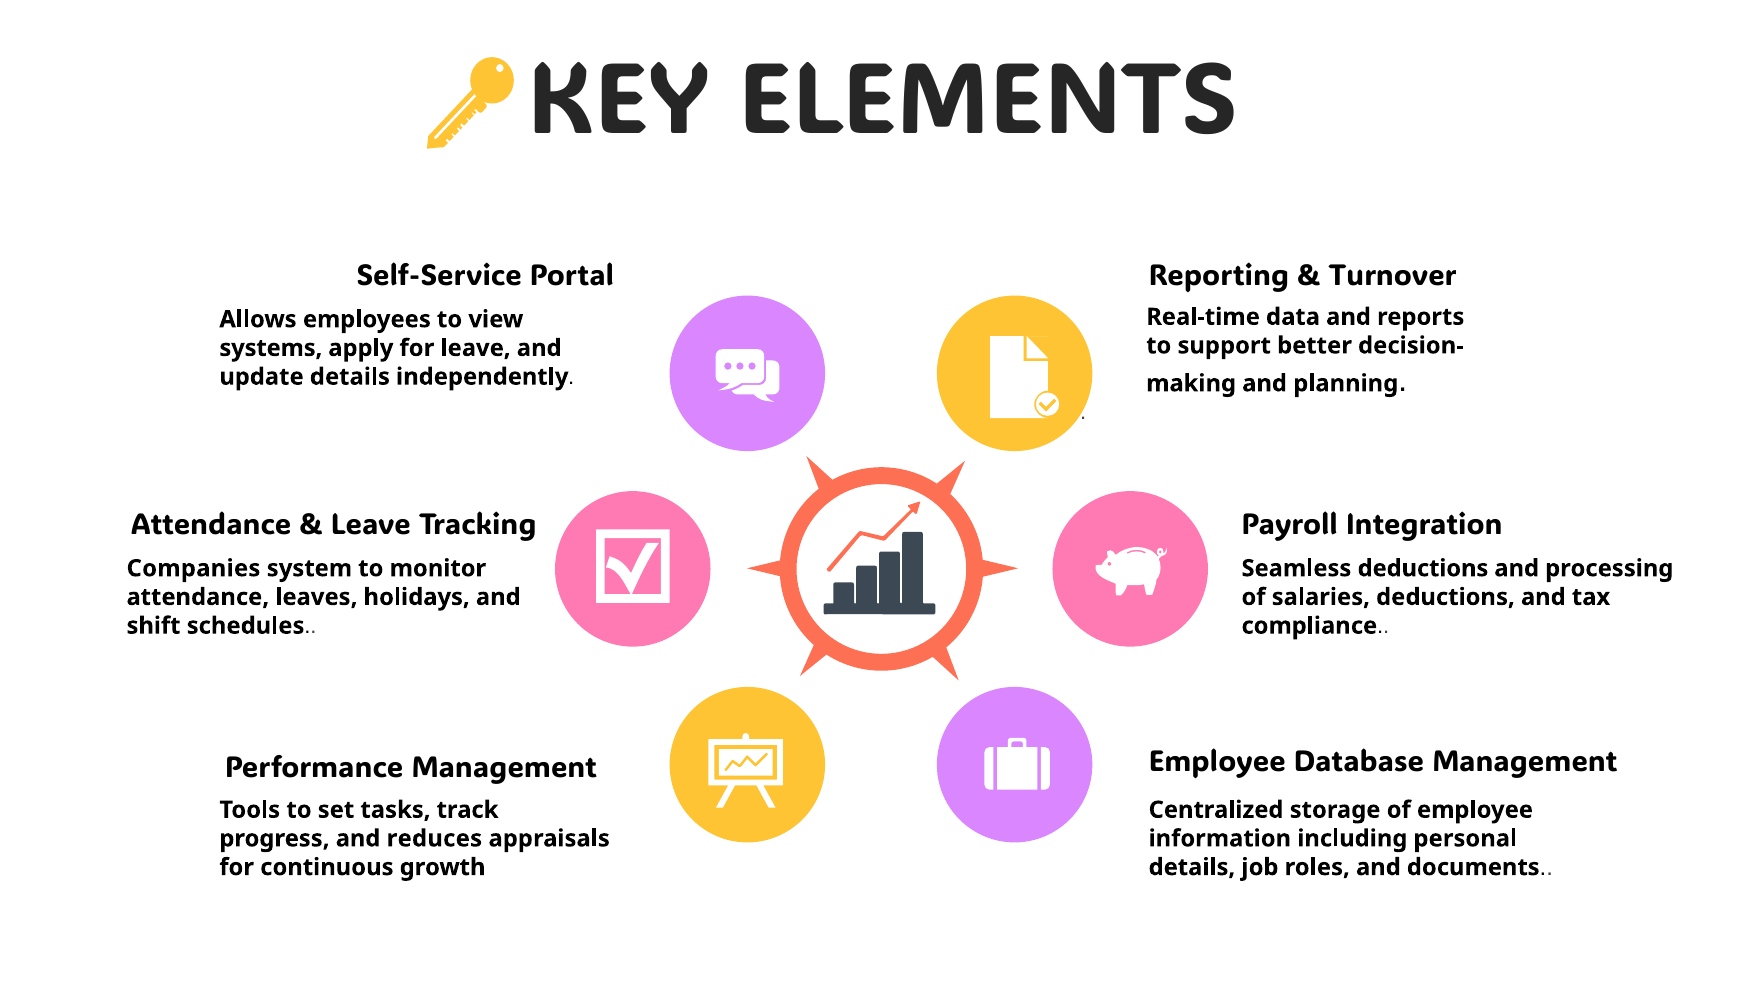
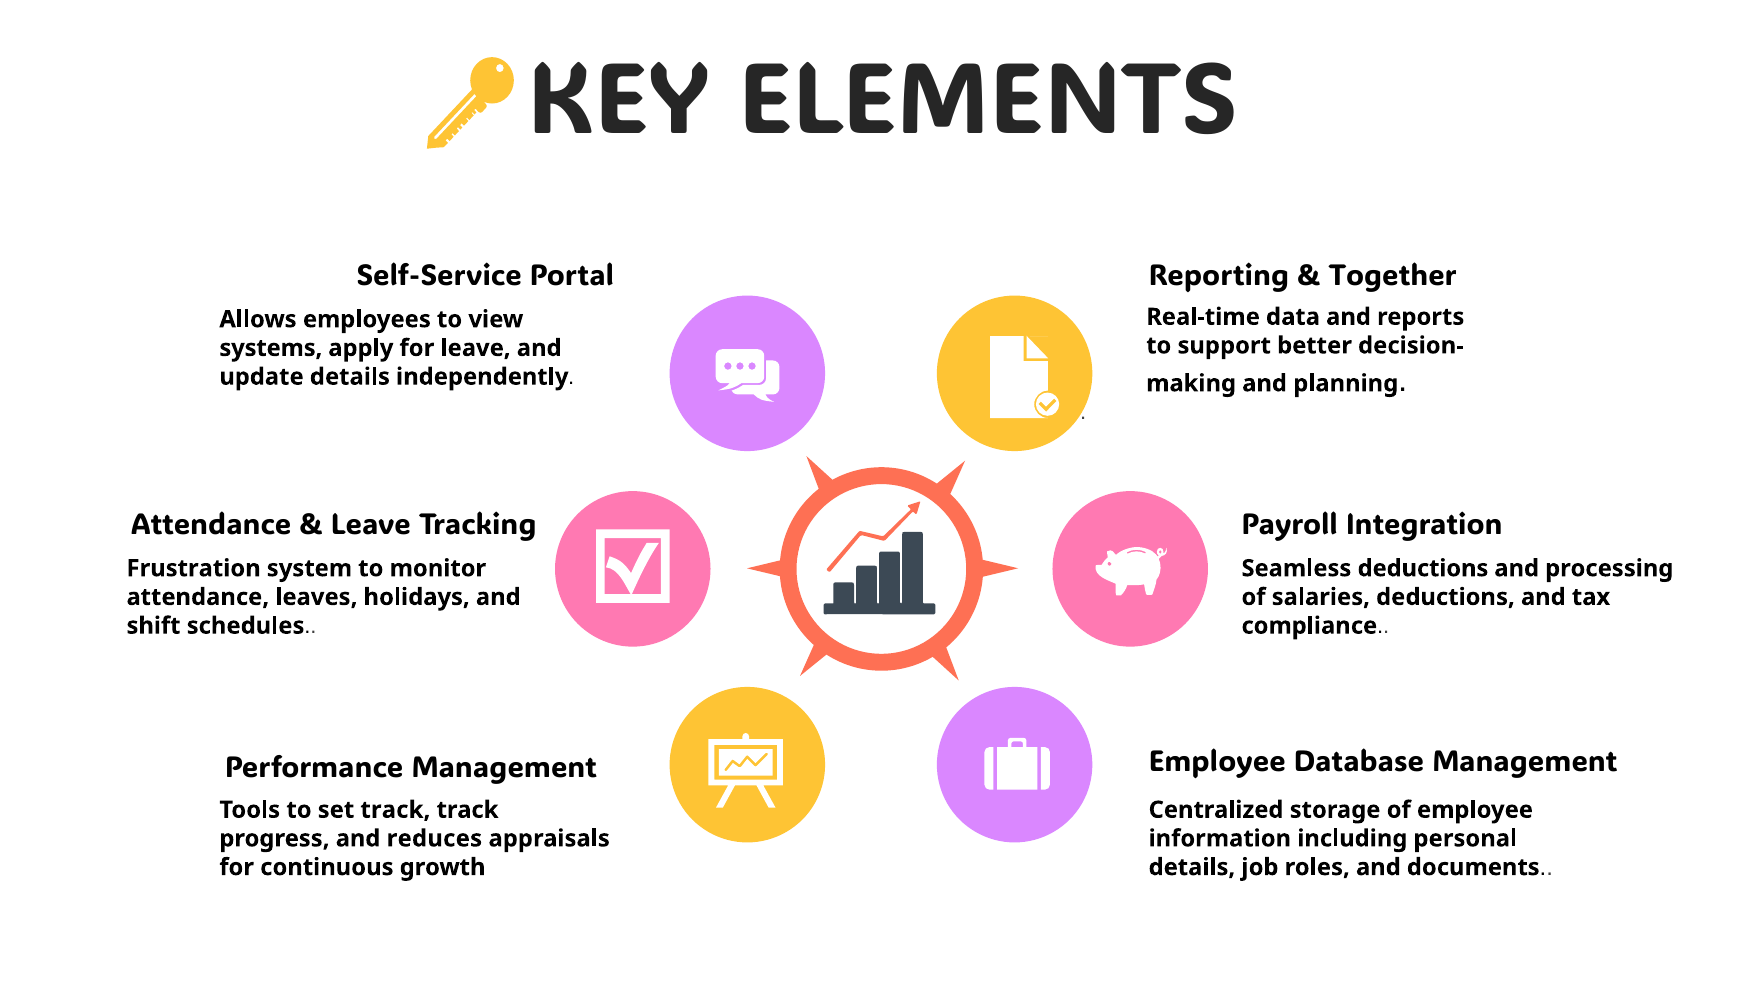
Turnover: Turnover -> Together
Companies: Companies -> Frustration
set tasks: tasks -> track
